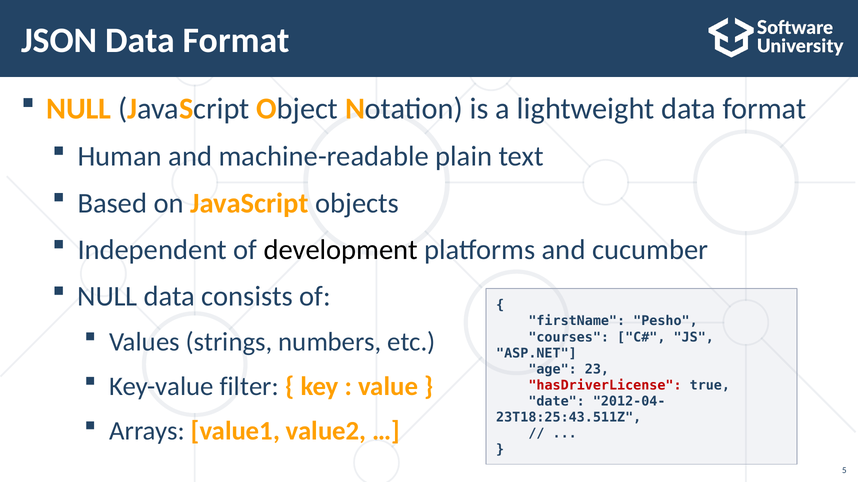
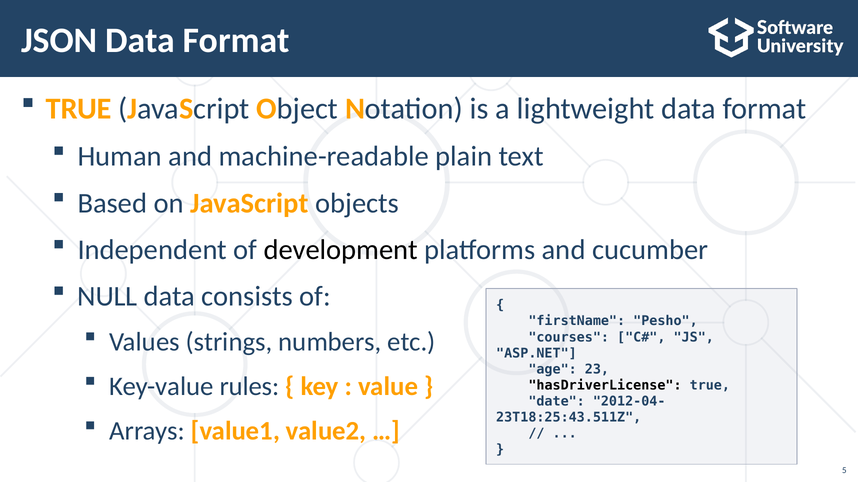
NULL at (79, 109): NULL -> TRUE
filter: filter -> rules
hasDriverLicense colour: red -> black
